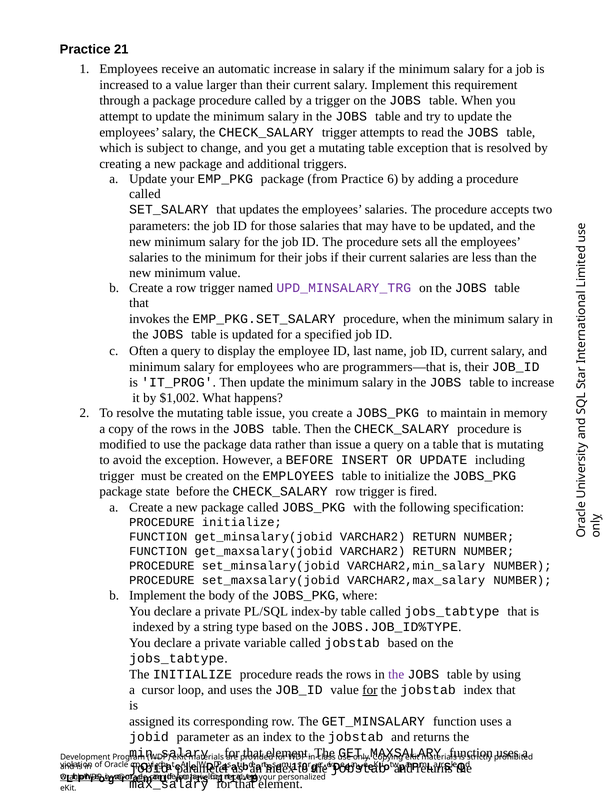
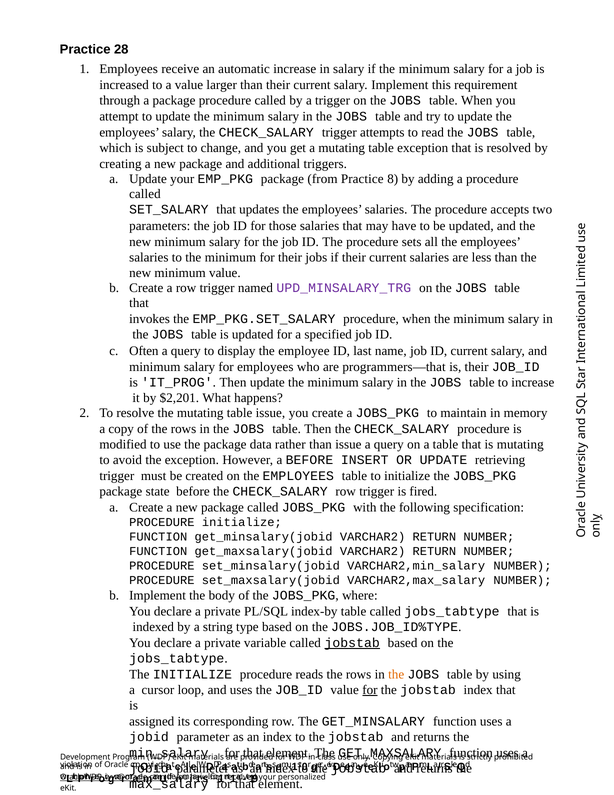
21: 21 -> 28
6: 6 -> 8
$1,002: $1,002 -> $2,201
including: including -> retrieving
jobstab at (352, 643) underline: none -> present
the at (396, 674) colour: purple -> orange
